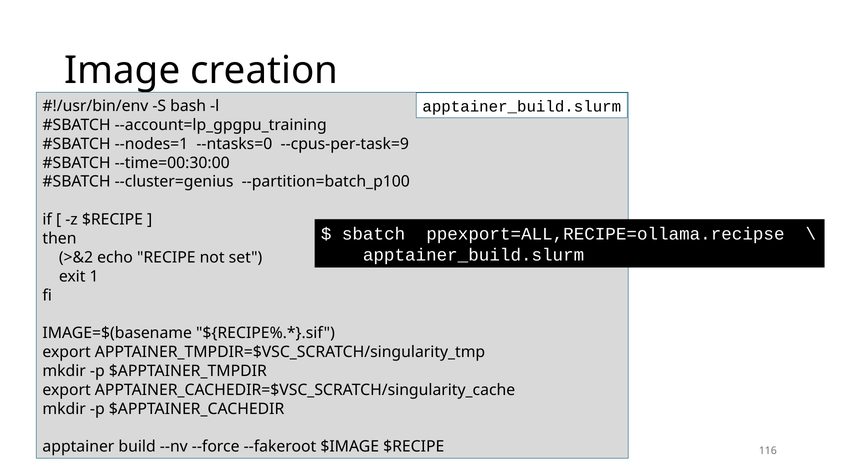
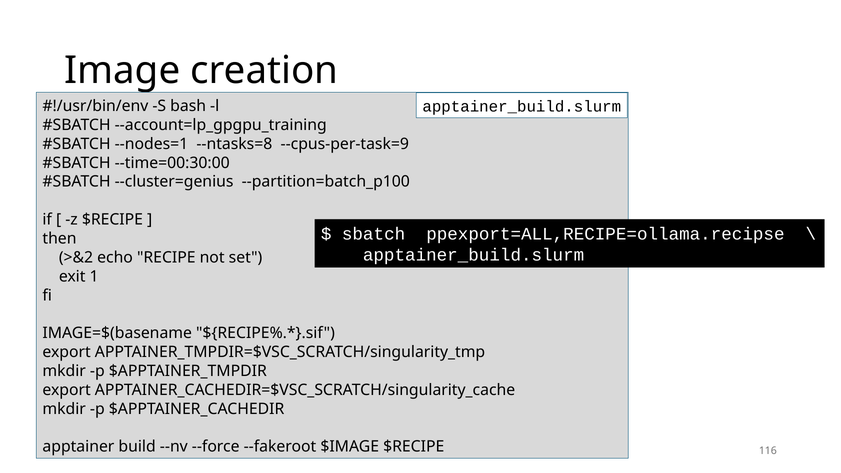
--ntasks=0: --ntasks=0 -> --ntasks=8
